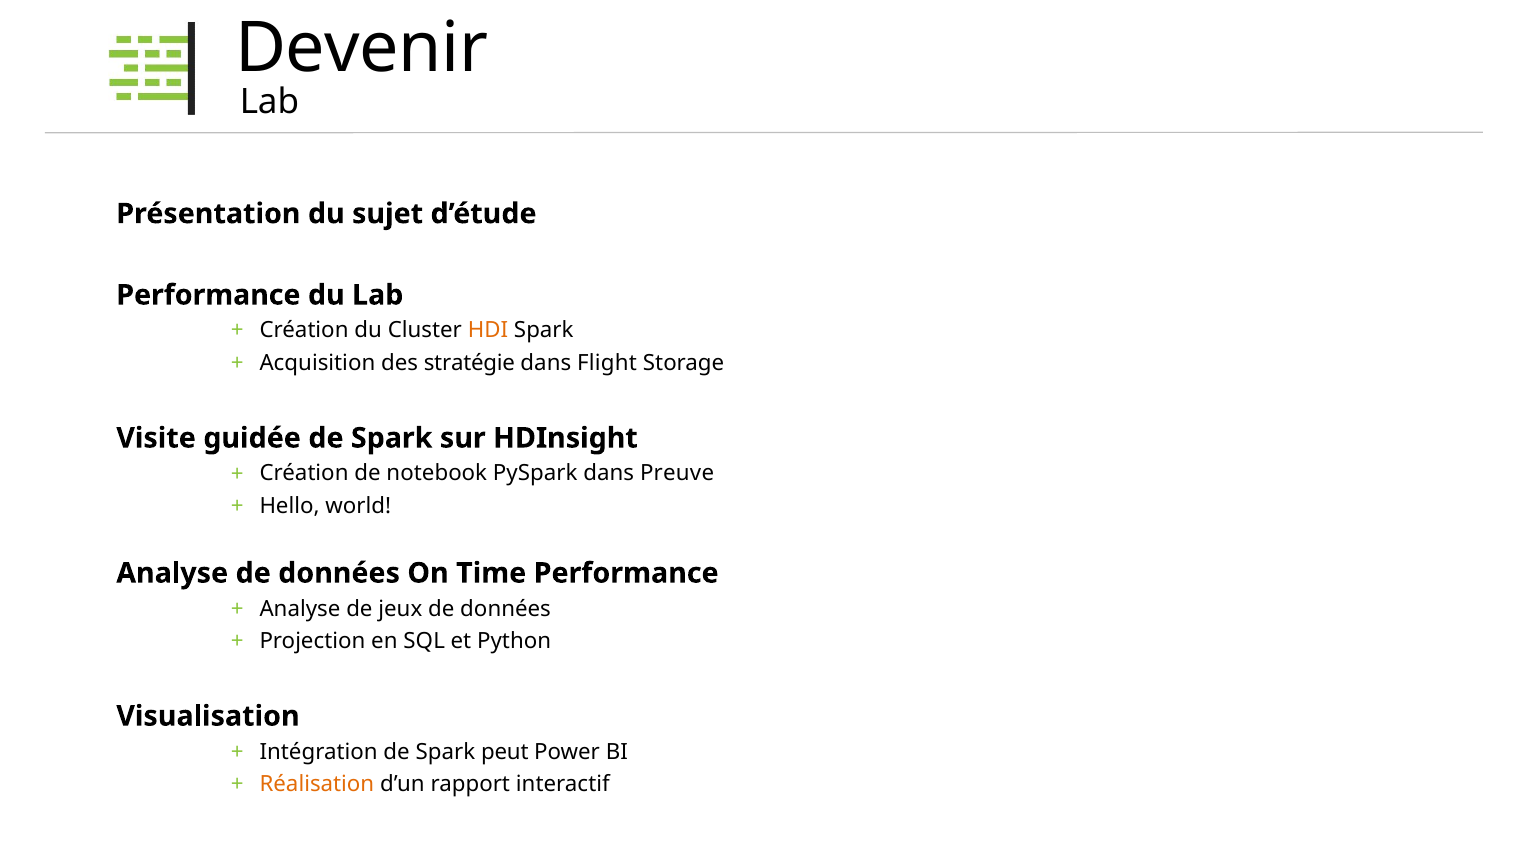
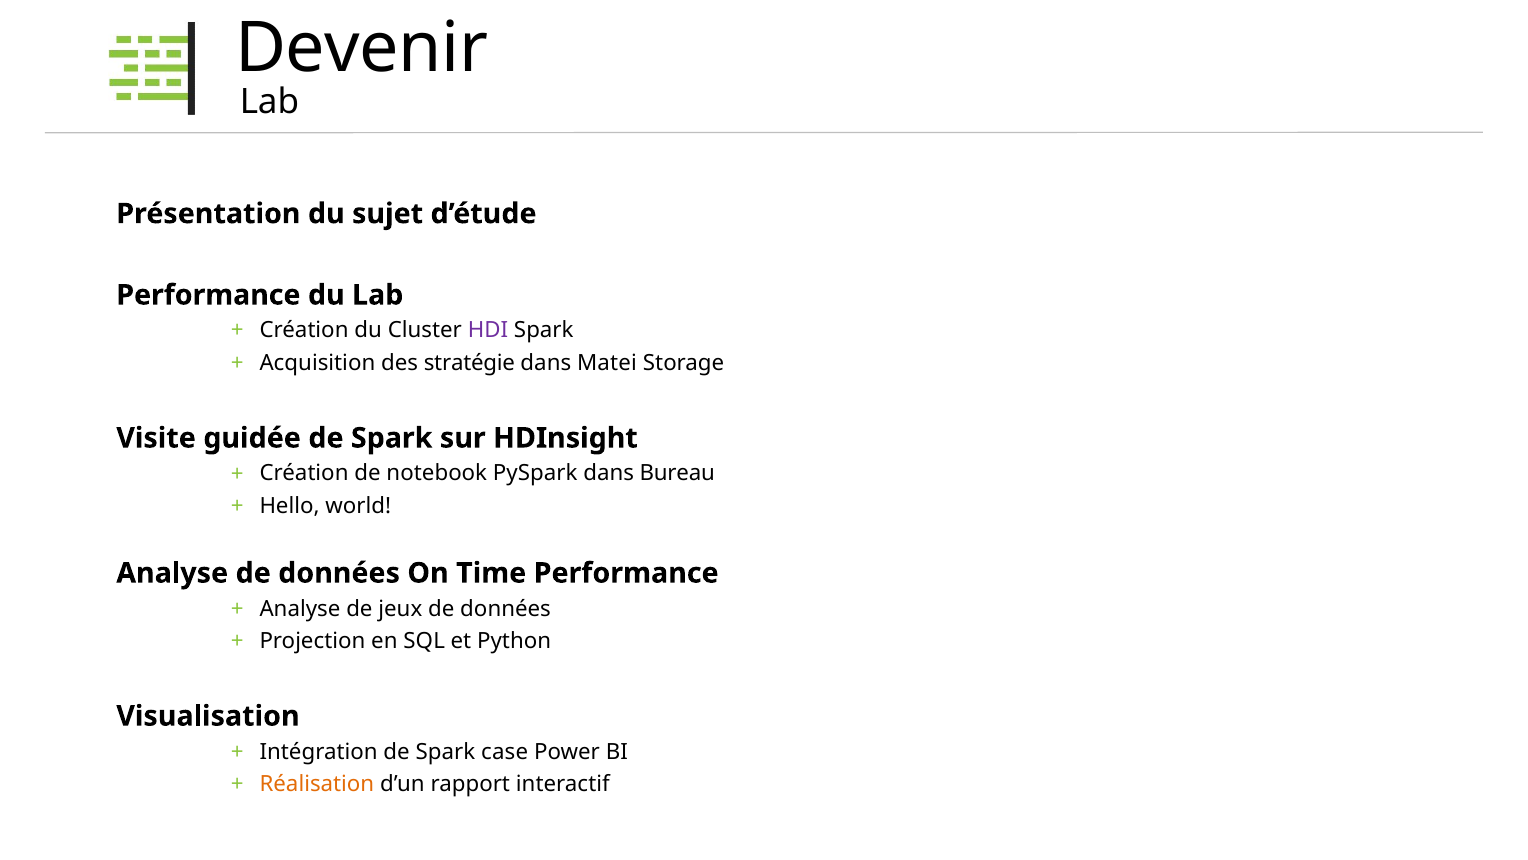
HDI colour: orange -> purple
Flight: Flight -> Matei
Preuve: Preuve -> Bureau
peut: peut -> case
